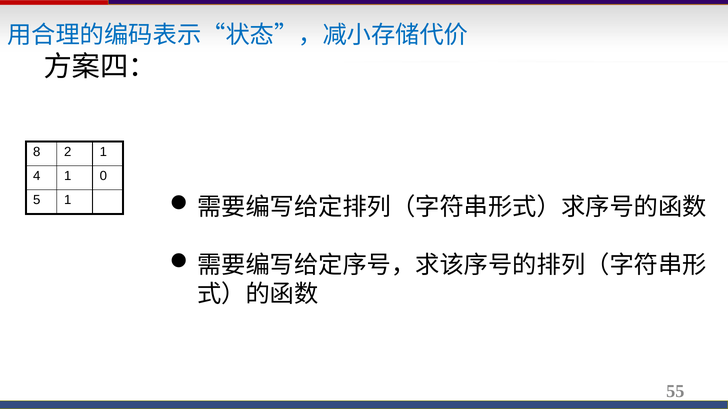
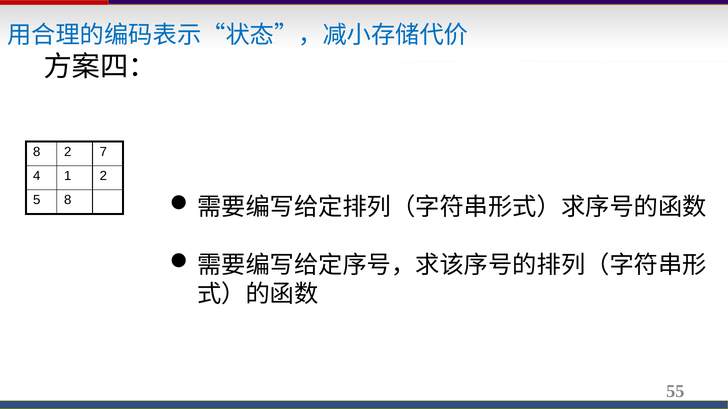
2 1: 1 -> 7
1 0: 0 -> 2
5 1: 1 -> 8
